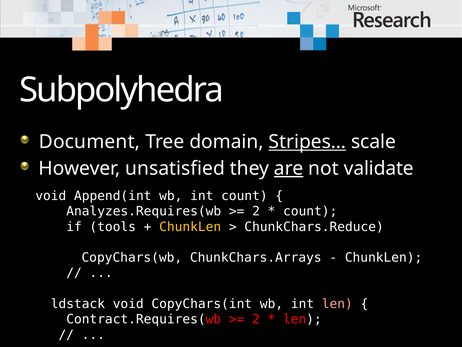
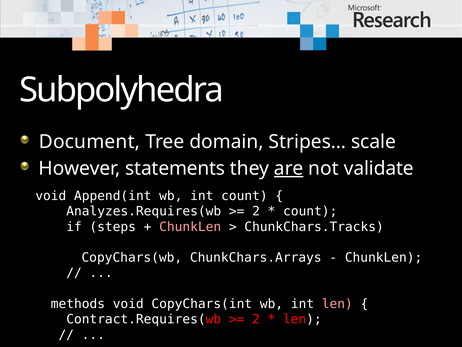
Stripes… underline: present -> none
unsatisfied: unsatisfied -> statements
tools: tools -> steps
ChunkLen at (190, 226) colour: yellow -> pink
ChunkChars.Reduce: ChunkChars.Reduce -> ChunkChars.Tracks
ldstack: ldstack -> methods
